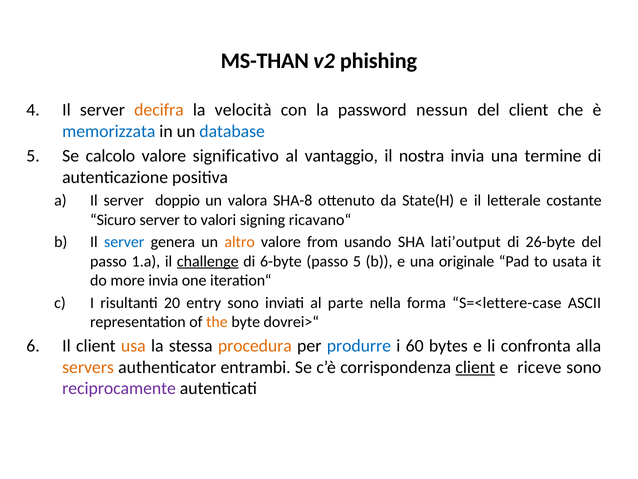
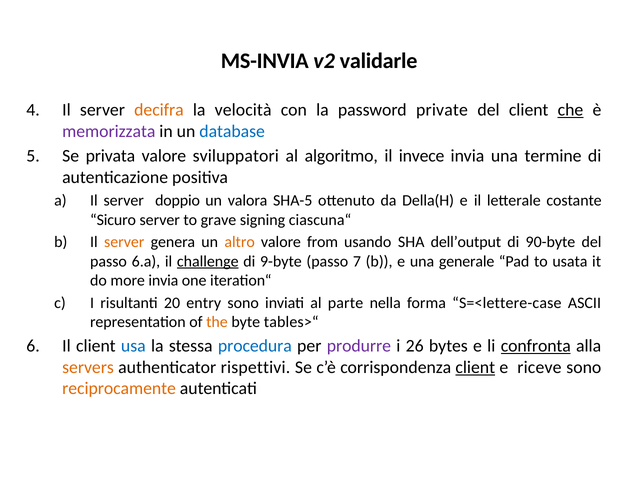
MS-THAN: MS-THAN -> MS-INVIA
phishing: phishing -> validarle
nessun: nessun -> private
che underline: none -> present
memorizzata colour: blue -> purple
calcolo: calcolo -> privata
significativo: significativo -> sviluppatori
vantaggio: vantaggio -> algoritmo
nostra: nostra -> invece
SHA-8: SHA-8 -> SHA-5
State(H: State(H -> Della(H
valori: valori -> grave
ricavano“: ricavano“ -> ciascuna“
server at (124, 242) colour: blue -> orange
lati’output: lati’output -> dell’output
26-byte: 26-byte -> 90-byte
1.a: 1.a -> 6.a
6-byte: 6-byte -> 9-byte
passo 5: 5 -> 7
originale: originale -> generale
dovrei>“: dovrei>“ -> tables>“
usa colour: orange -> blue
procedura colour: orange -> blue
produrre colour: blue -> purple
60: 60 -> 26
confronta underline: none -> present
entrambi: entrambi -> rispettivi
reciprocamente colour: purple -> orange
